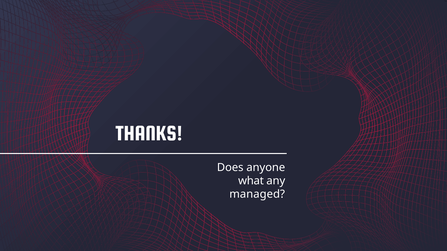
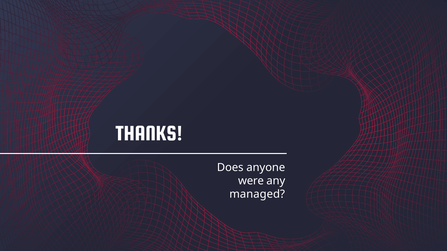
what: what -> were
